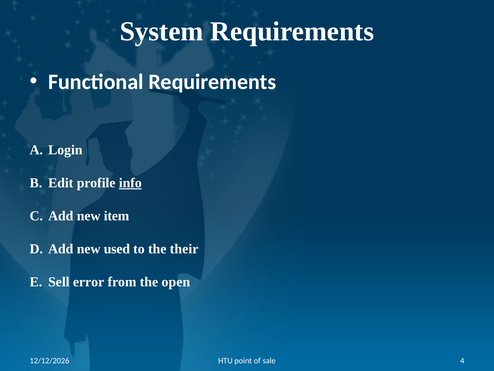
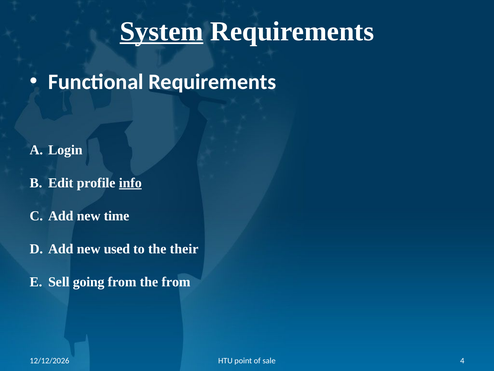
System underline: none -> present
item: item -> time
error: error -> going
the open: open -> from
